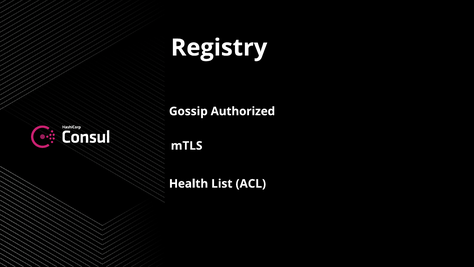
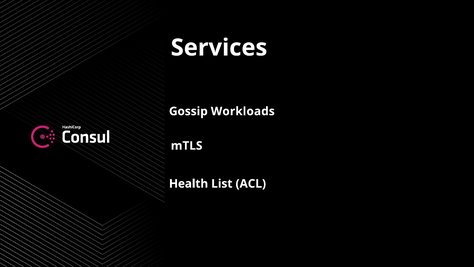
Registry: Registry -> Services
Authorized: Authorized -> Workloads
